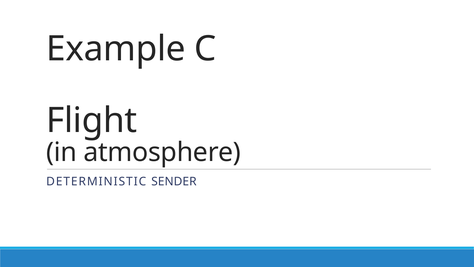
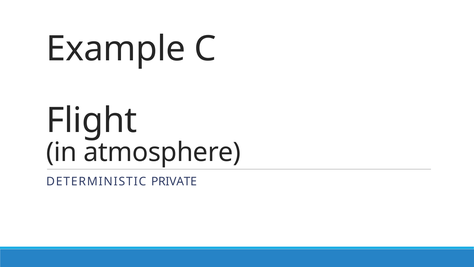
SENDER: SENDER -> PRIVATE
